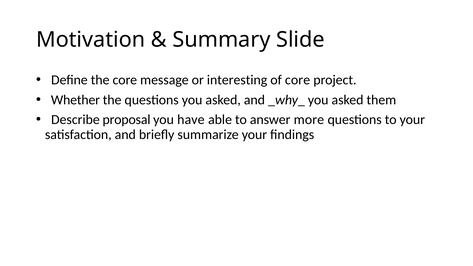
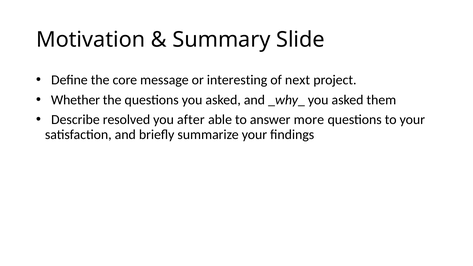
of core: core -> next
proposal: proposal -> resolved
have: have -> after
